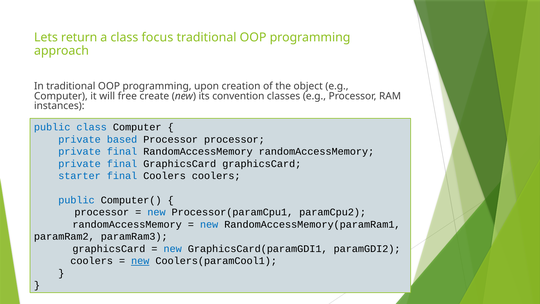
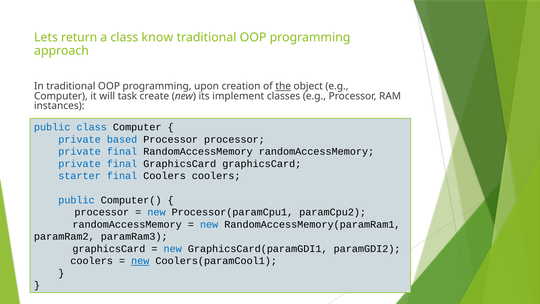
focus: focus -> know
the underline: none -> present
free: free -> task
convention: convention -> implement
